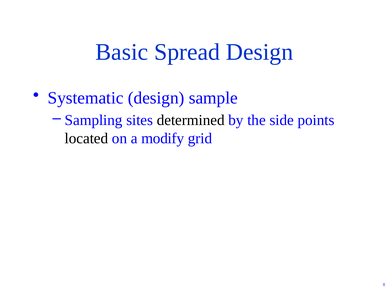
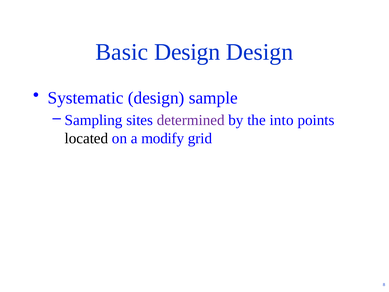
Basic Spread: Spread -> Design
determined colour: black -> purple
side: side -> into
